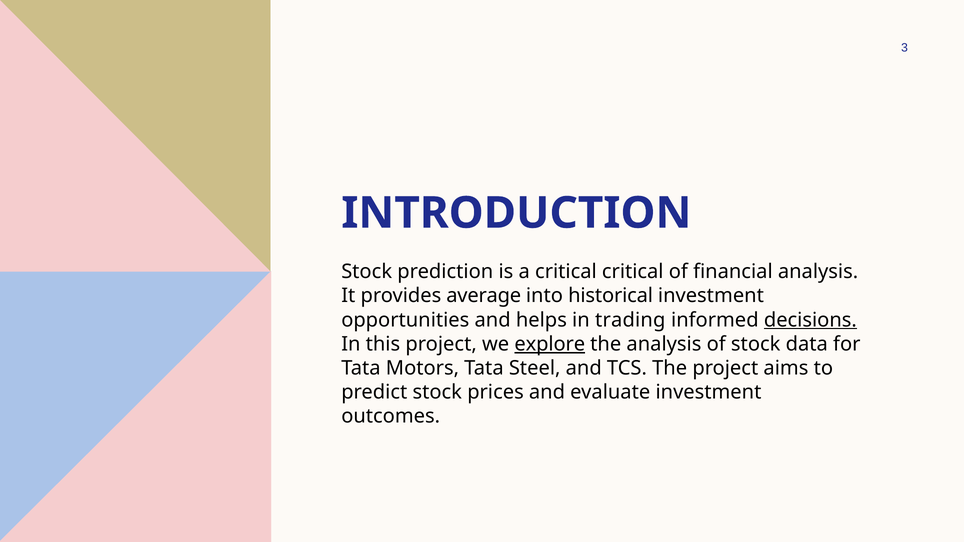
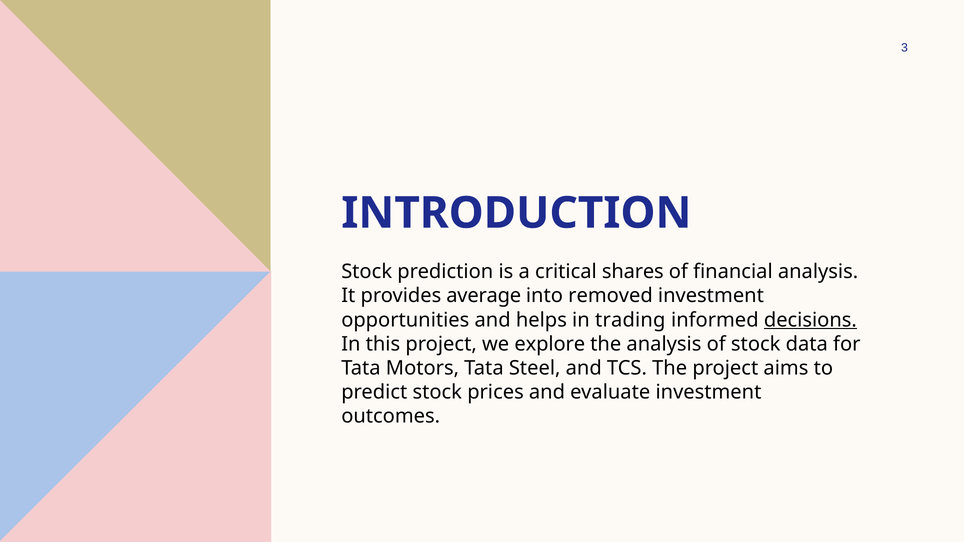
critical critical: critical -> shares
historical: historical -> removed
explore underline: present -> none
